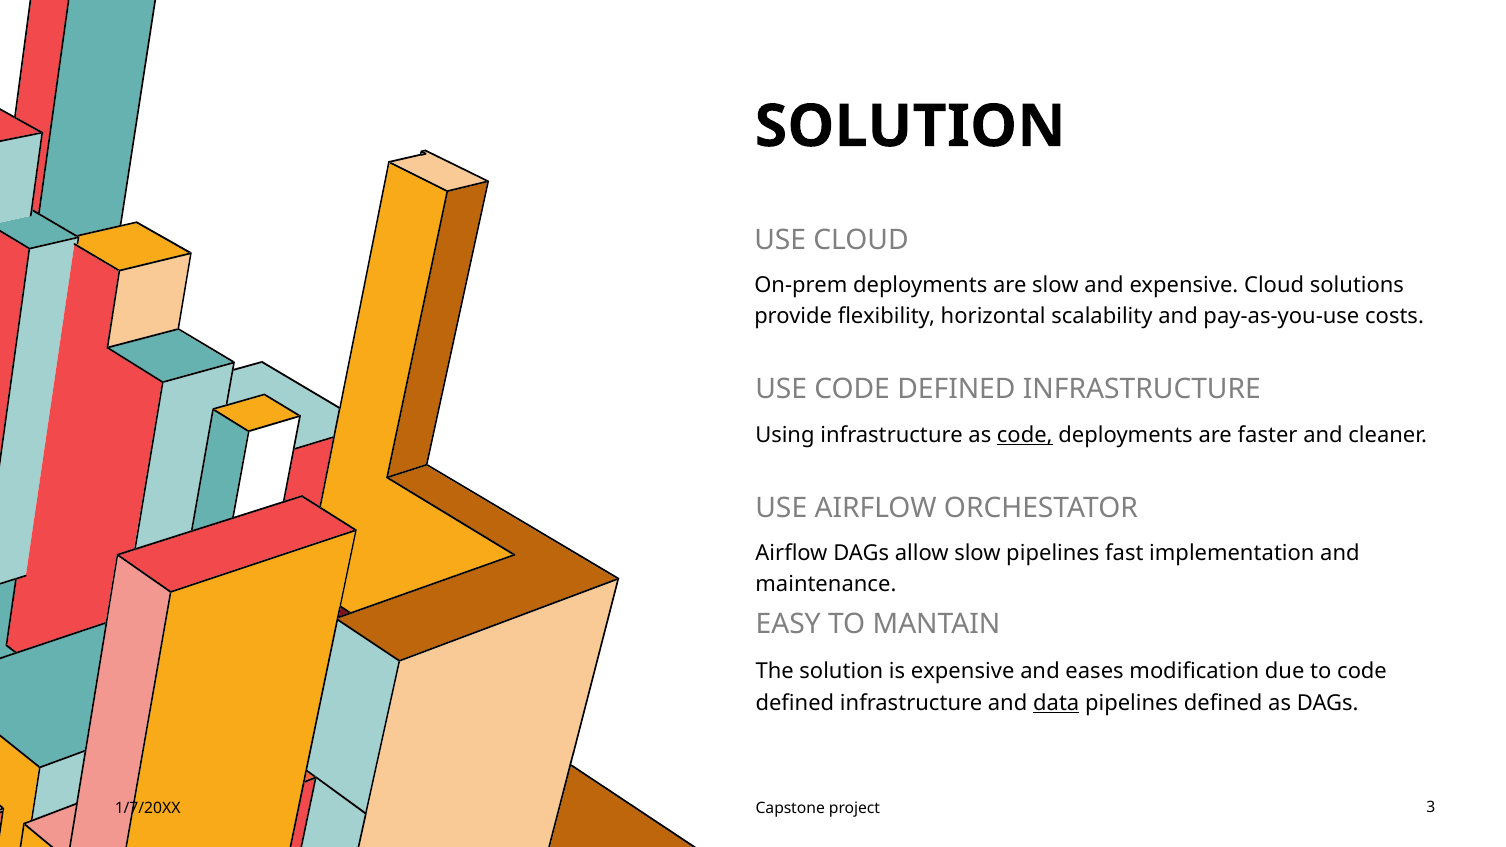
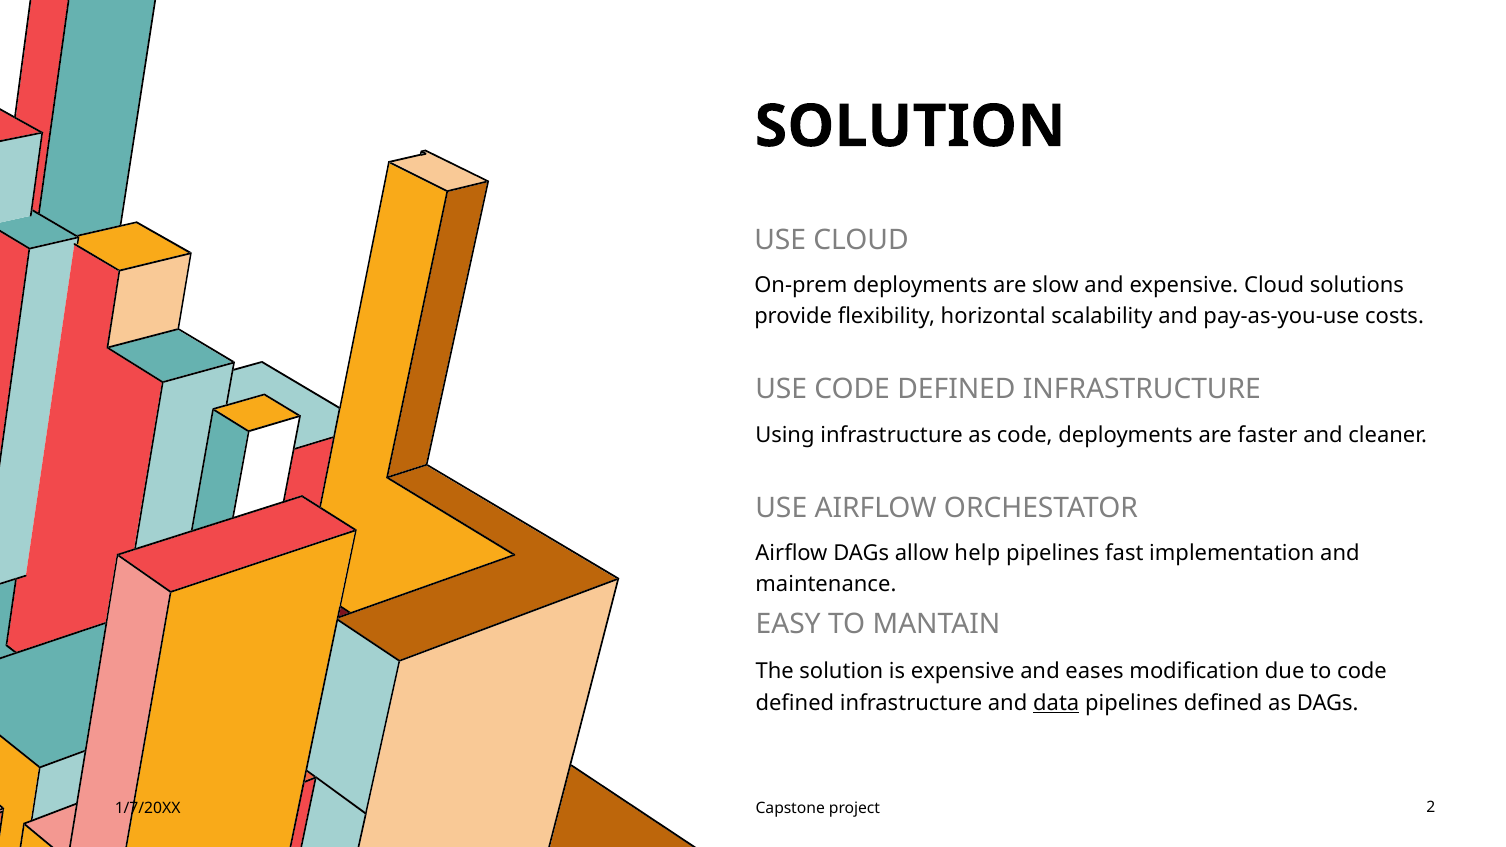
code at (1025, 435) underline: present -> none
allow slow: slow -> help
3: 3 -> 2
